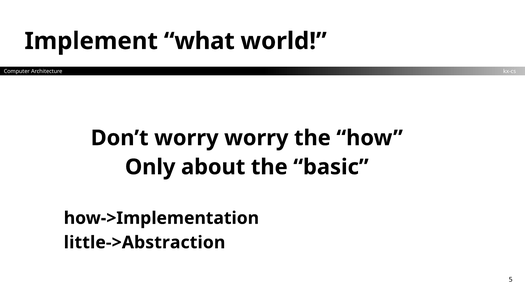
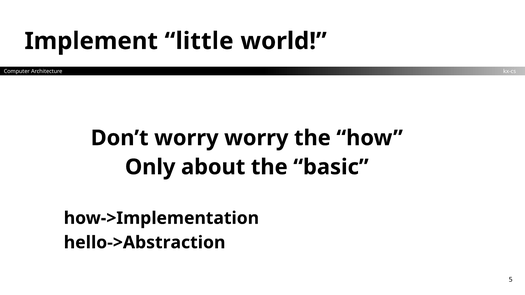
what: what -> little
little->Abstraction: little->Abstraction -> hello->Abstraction
